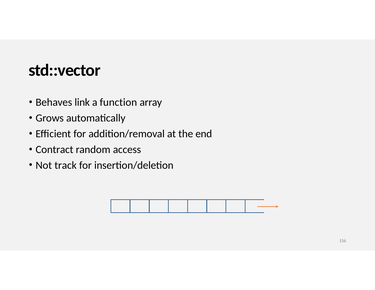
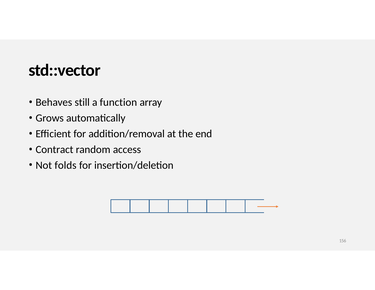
link: link -> still
track: track -> folds
